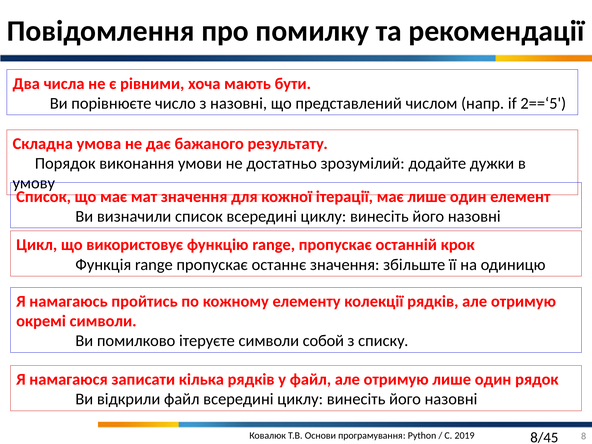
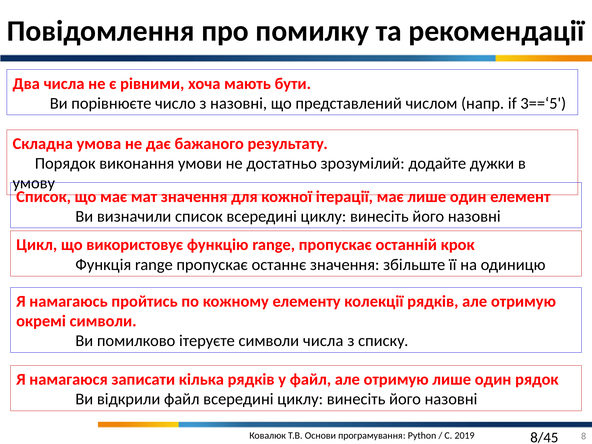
2==‘5: 2==‘5 -> 3==‘5
символи собой: собой -> числа
